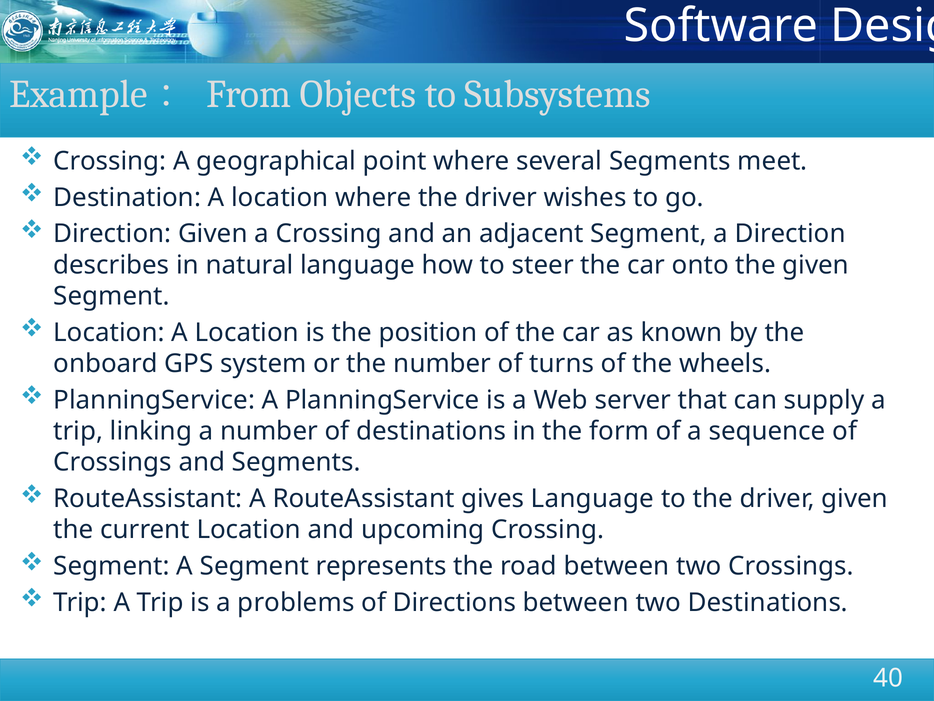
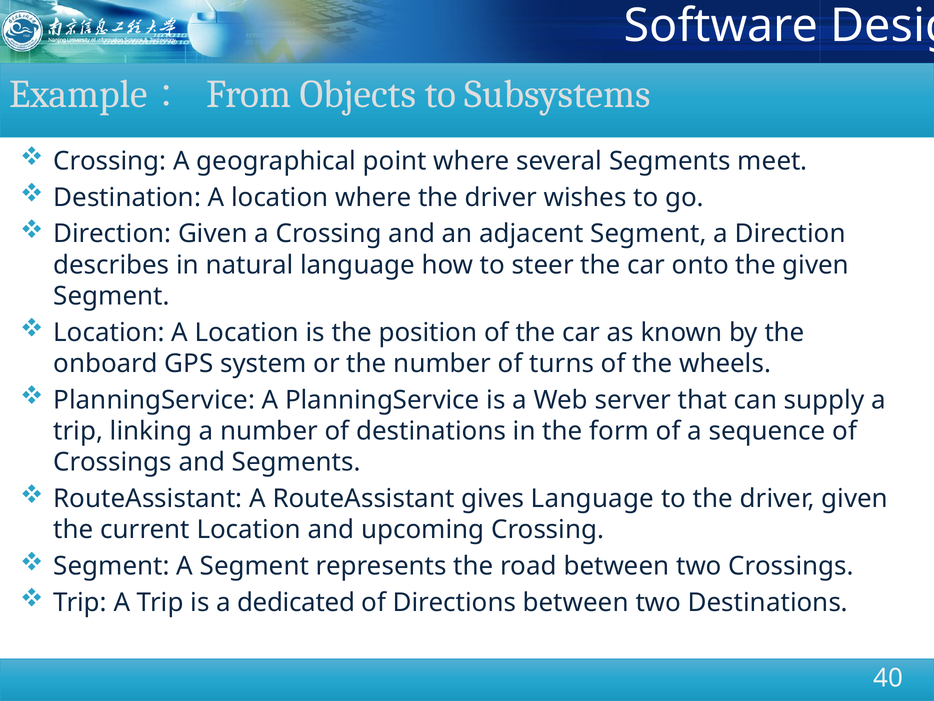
problems: problems -> dedicated
